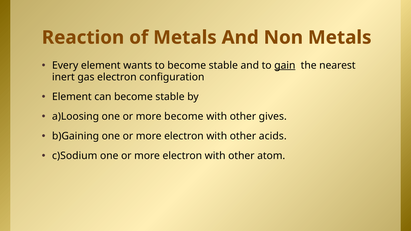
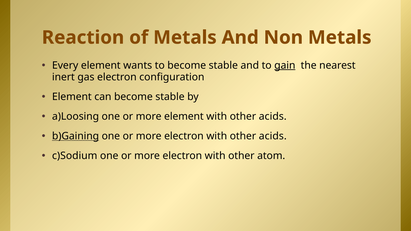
more become: become -> element
gives at (273, 117): gives -> acids
b)Gaining underline: none -> present
